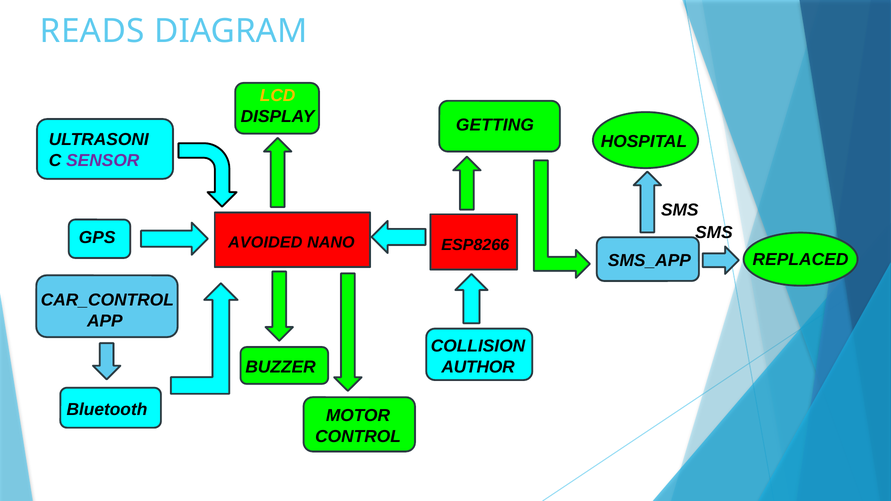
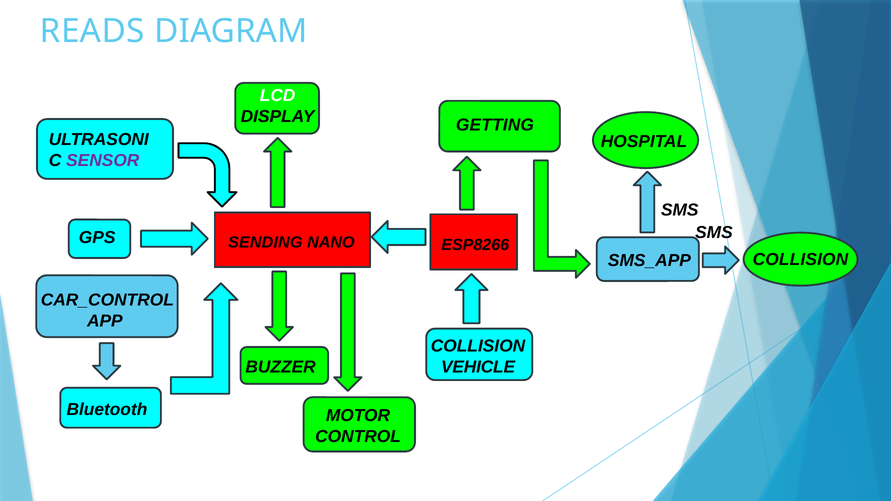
LCD colour: yellow -> white
AVOIDED: AVOIDED -> SENDING
REPLACED at (800, 260): REPLACED -> COLLISION
AUTHOR: AUTHOR -> VEHICLE
